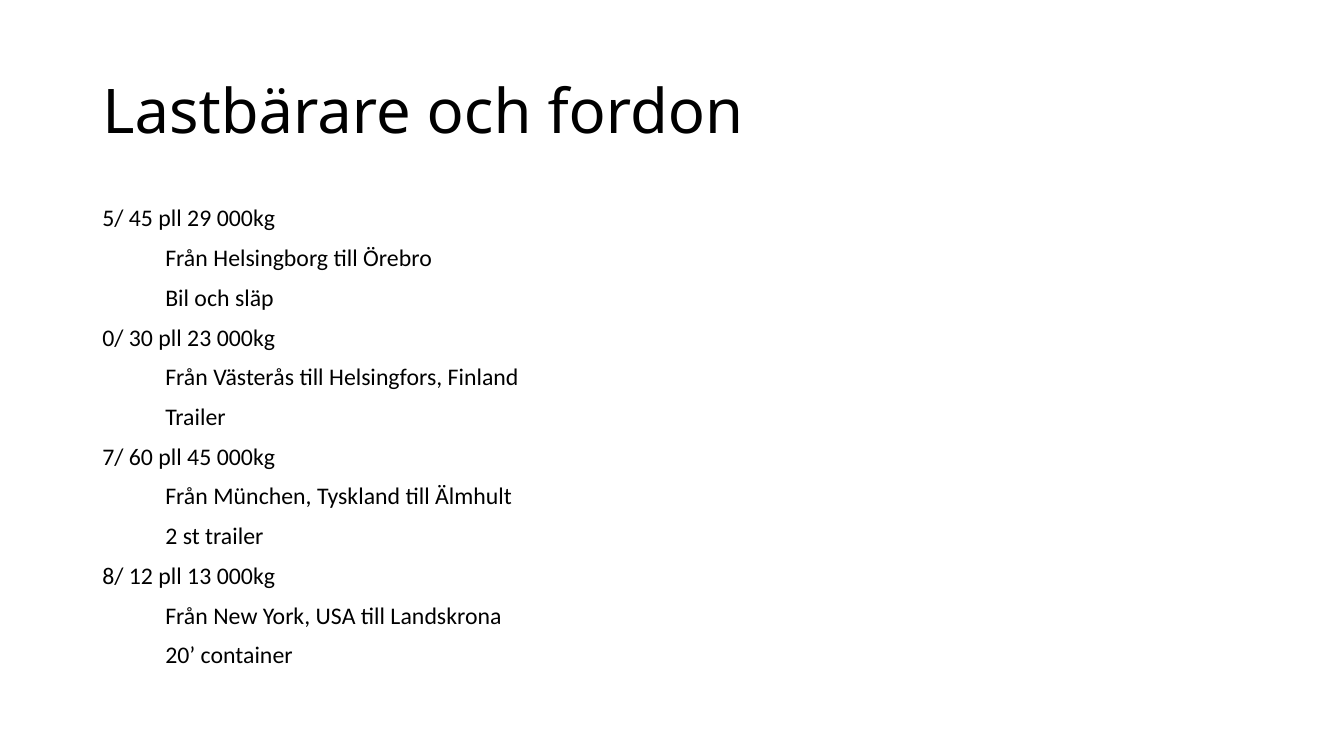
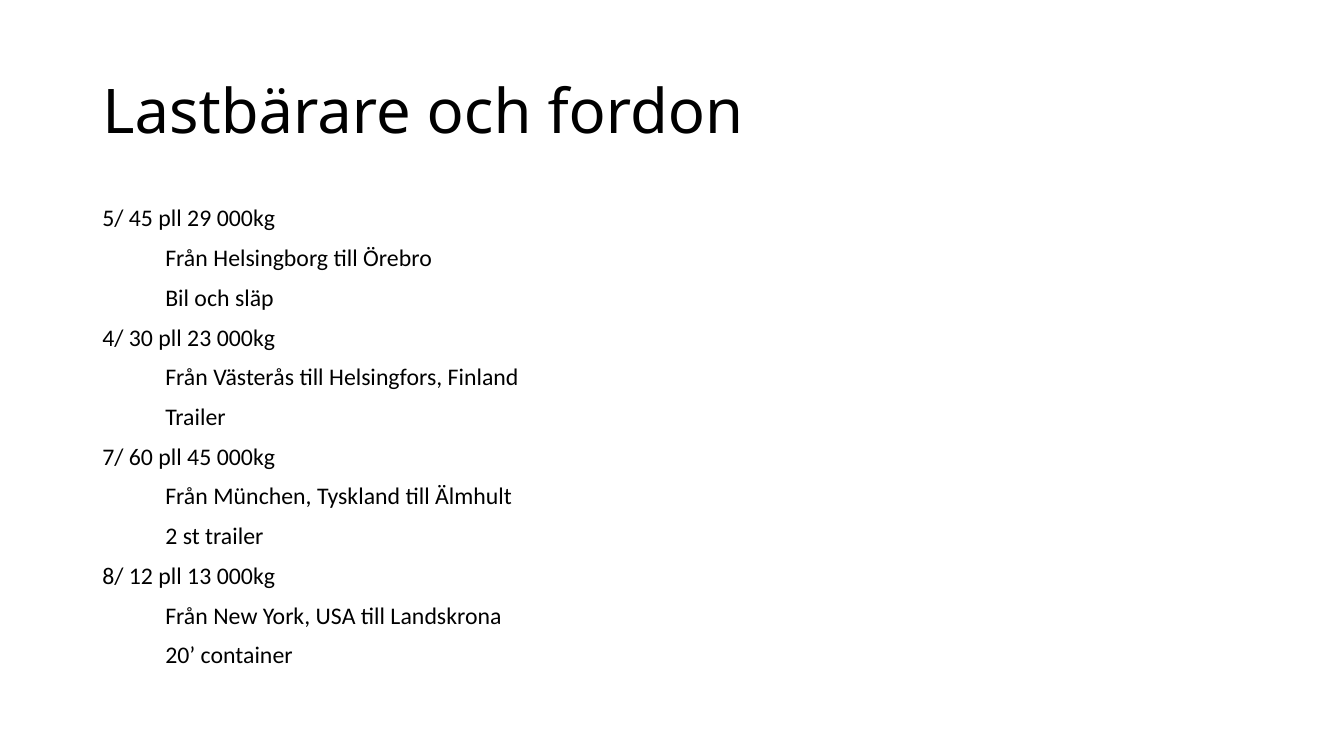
0/: 0/ -> 4/
